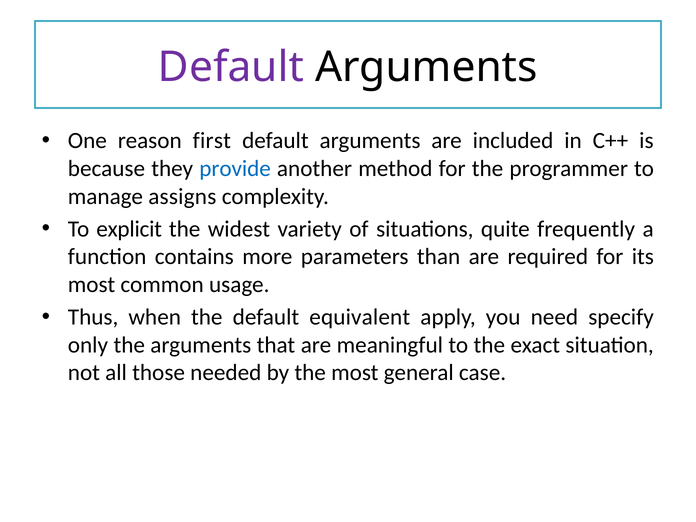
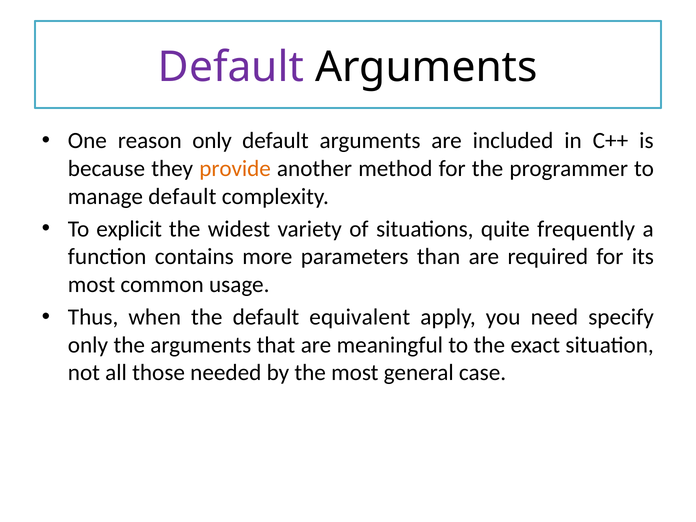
reason first: first -> only
provide colour: blue -> orange
manage assigns: assigns -> default
